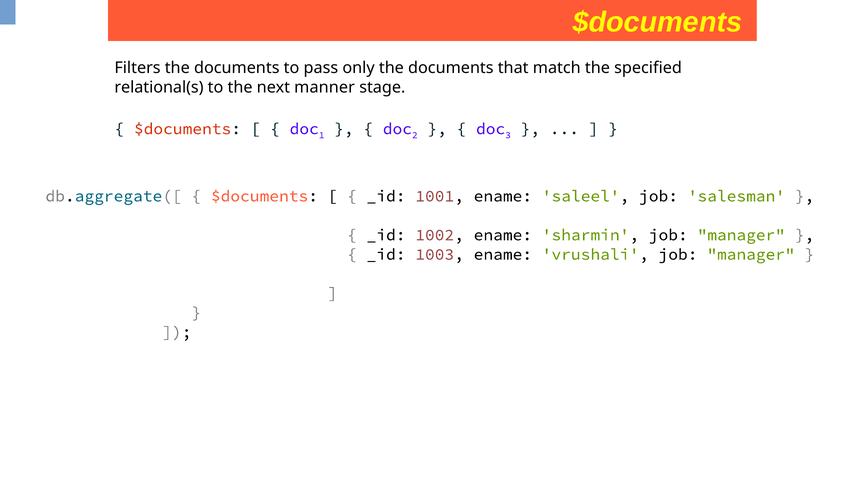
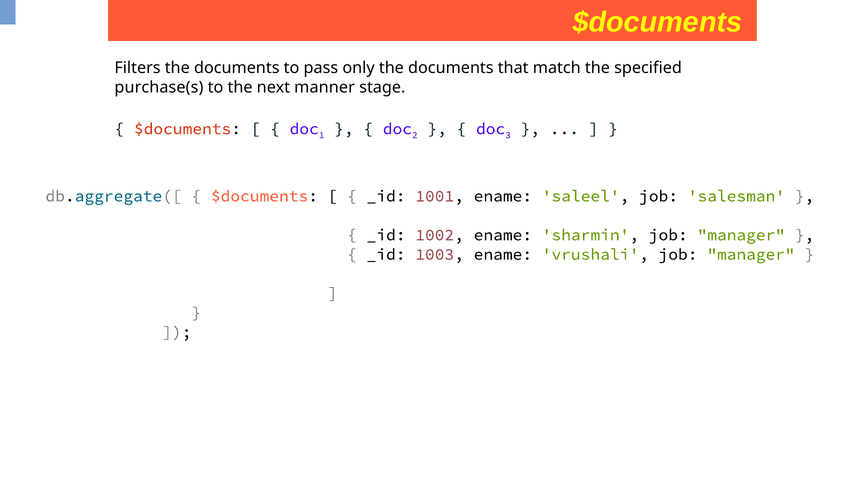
relational(s: relational(s -> purchase(s
